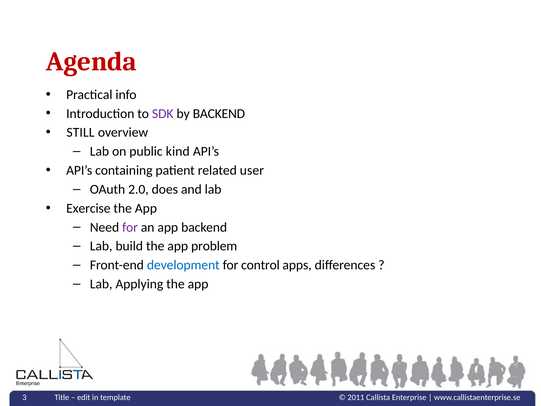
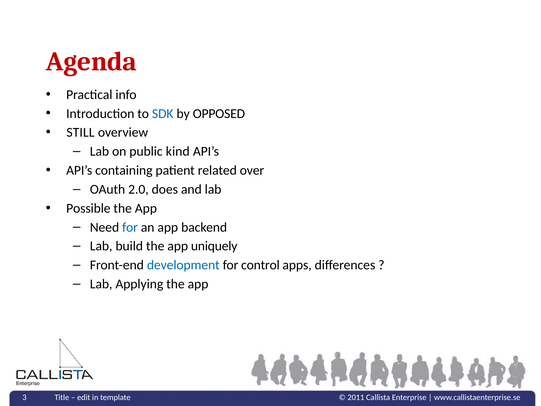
SDK colour: purple -> blue
by BACKEND: BACKEND -> OPPOSED
user: user -> over
Exercise: Exercise -> Possible
for at (130, 227) colour: purple -> blue
problem: problem -> uniquely
